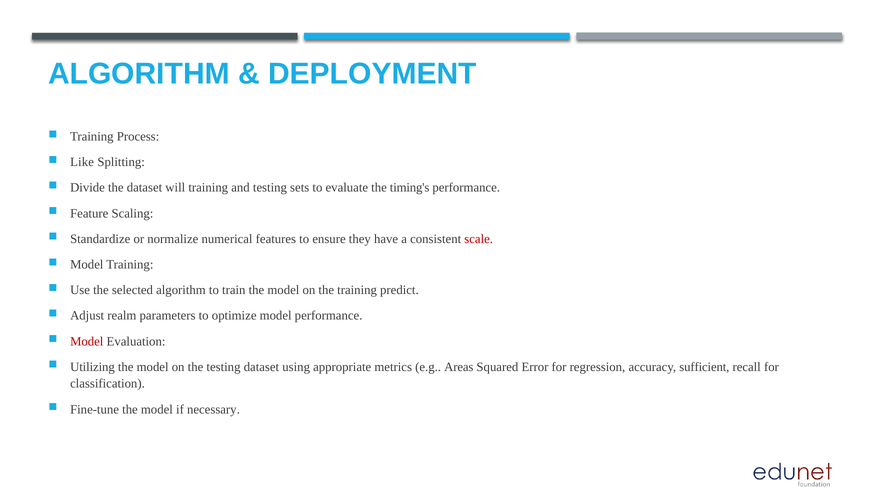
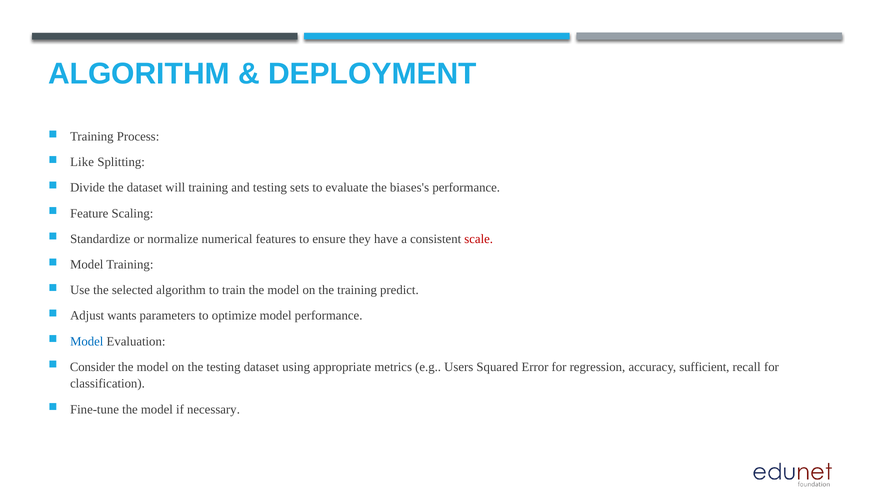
timing's: timing's -> biases's
realm: realm -> wants
Model at (87, 341) colour: red -> blue
Utilizing: Utilizing -> Consider
Areas: Areas -> Users
